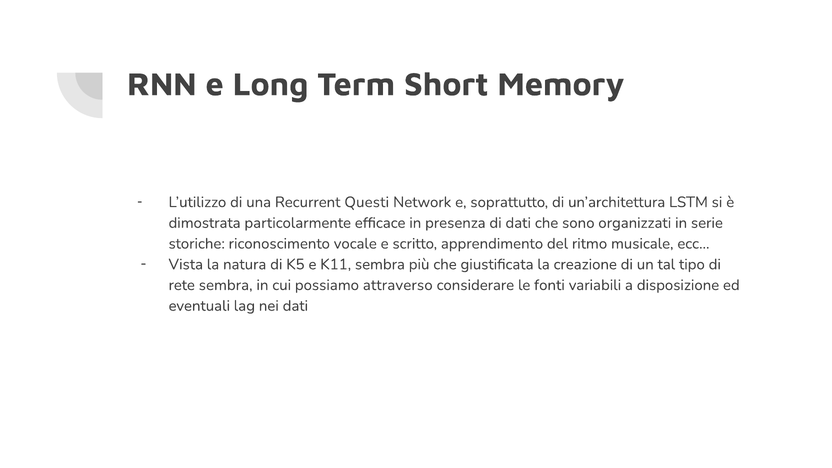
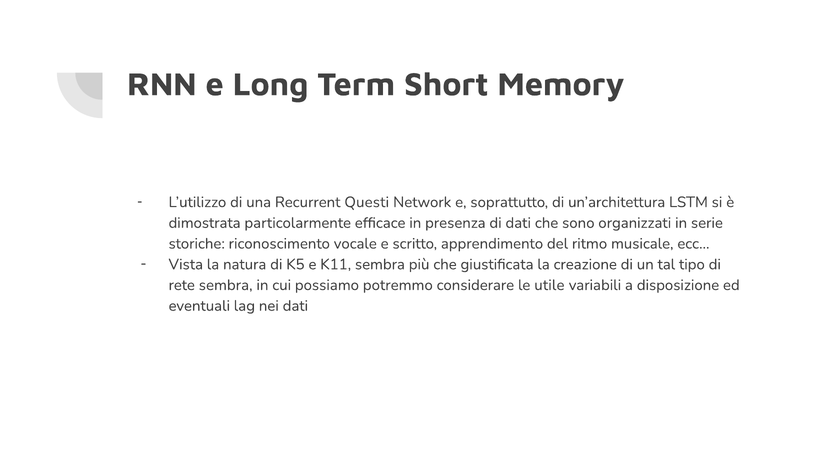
attraverso: attraverso -> potremmo
fonti: fonti -> utile
